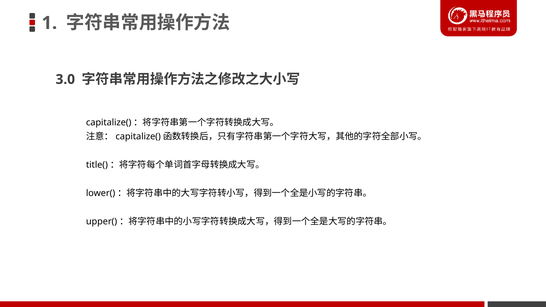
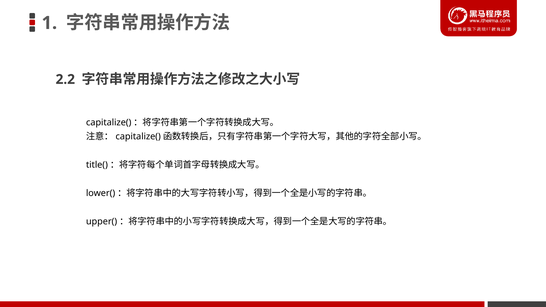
3.0: 3.0 -> 2.2
